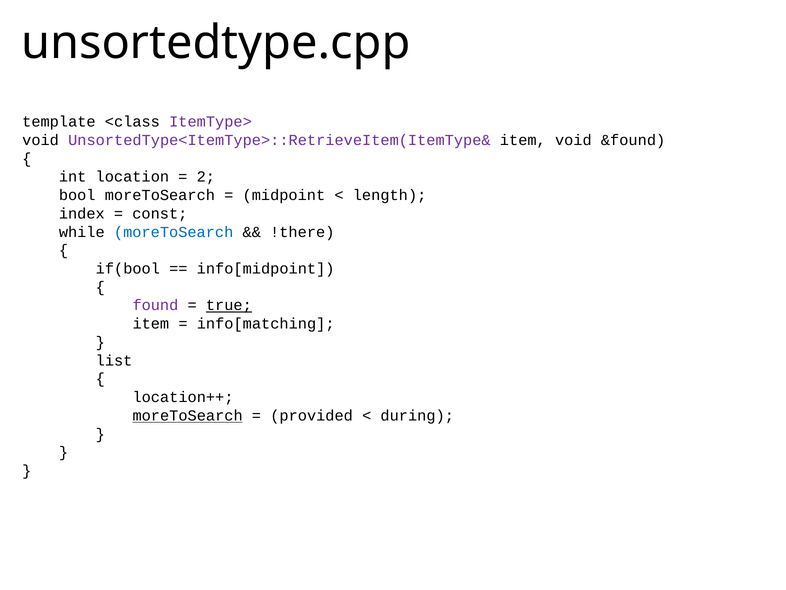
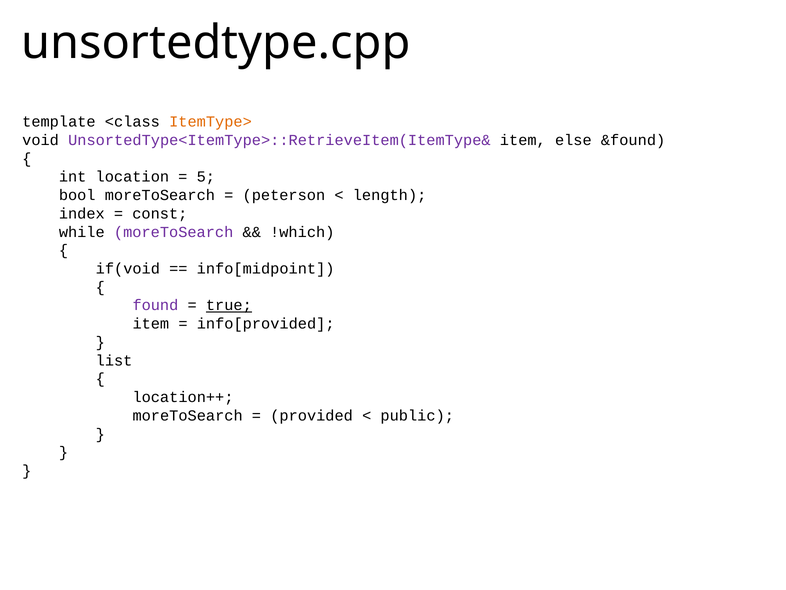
ItemType> colour: purple -> orange
item void: void -> else
2: 2 -> 5
midpoint: midpoint -> peterson
moreToSearch at (174, 232) colour: blue -> purple
!there: !there -> !which
if(bool: if(bool -> if(void
info[matching: info[matching -> info[provided
moreToSearch at (188, 415) underline: present -> none
during: during -> public
